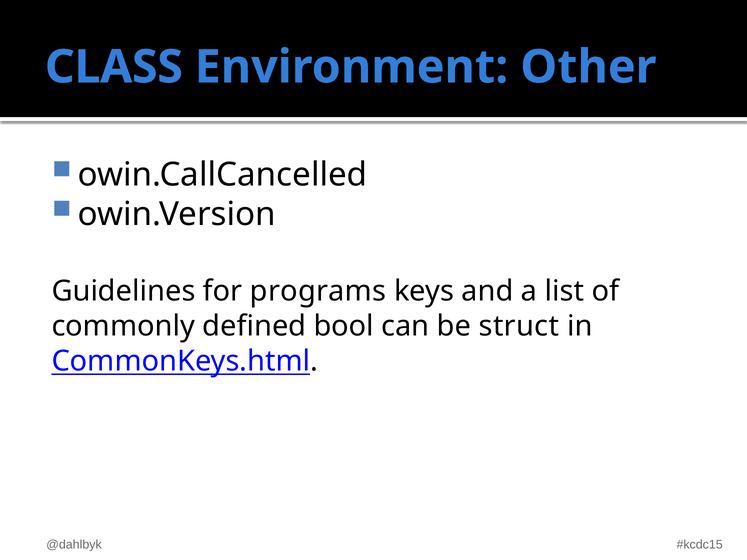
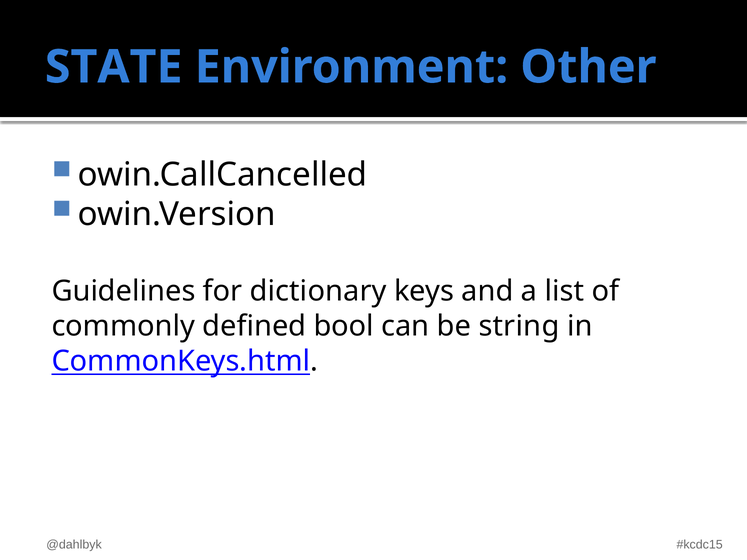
CLASS: CLASS -> STATE
programs: programs -> dictionary
struct: struct -> string
